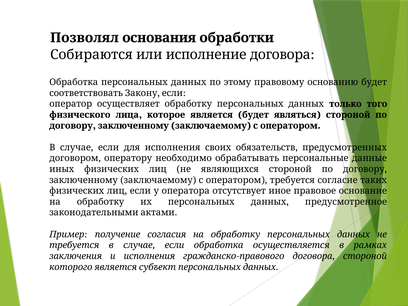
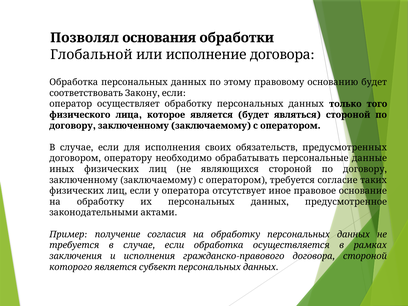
Собираются: Собираются -> Глобальной
